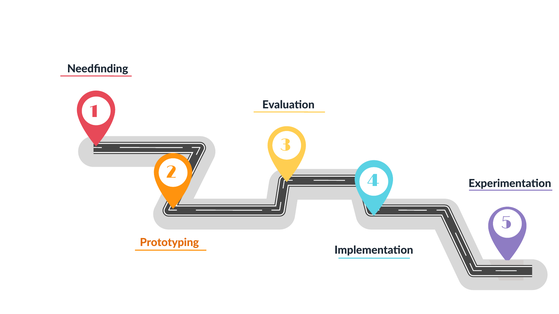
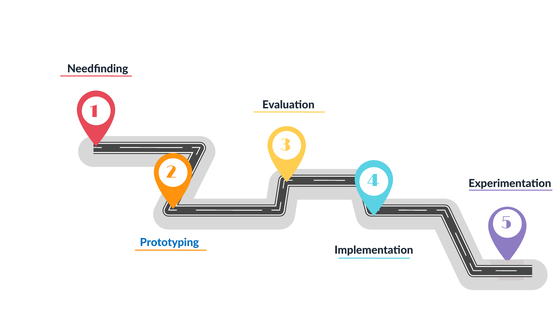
Prototyping colour: orange -> blue
